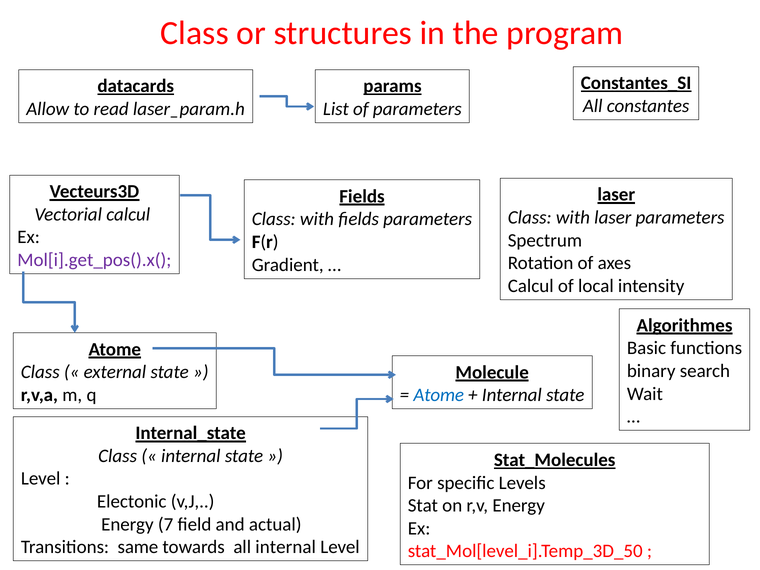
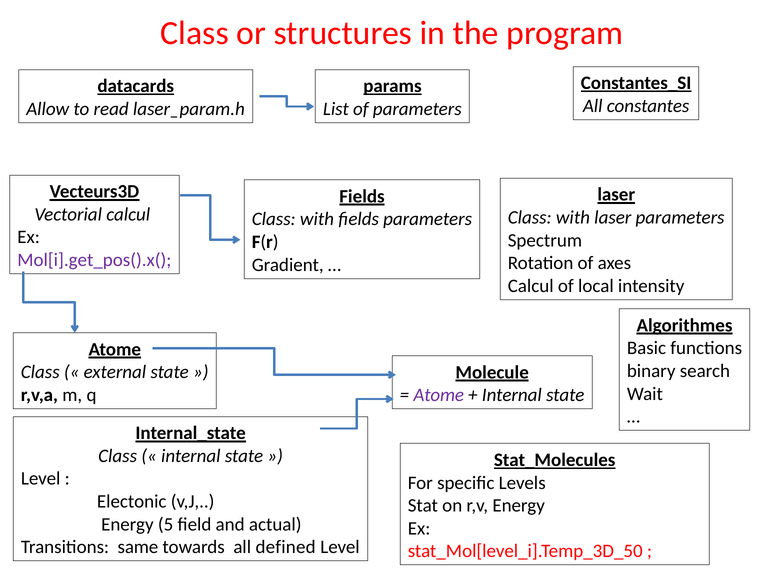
Atome at (439, 395) colour: blue -> purple
7: 7 -> 5
all internal: internal -> defined
